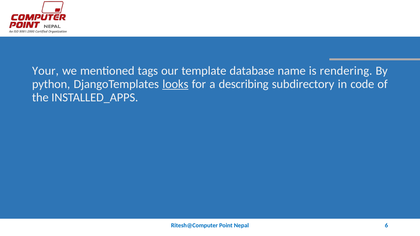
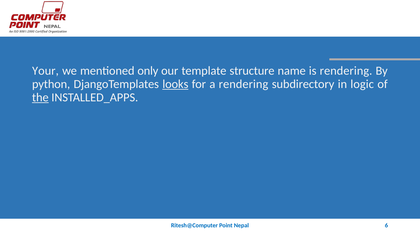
tags: tags -> only
database: database -> structure
a describing: describing -> rendering
code: code -> logic
the underline: none -> present
